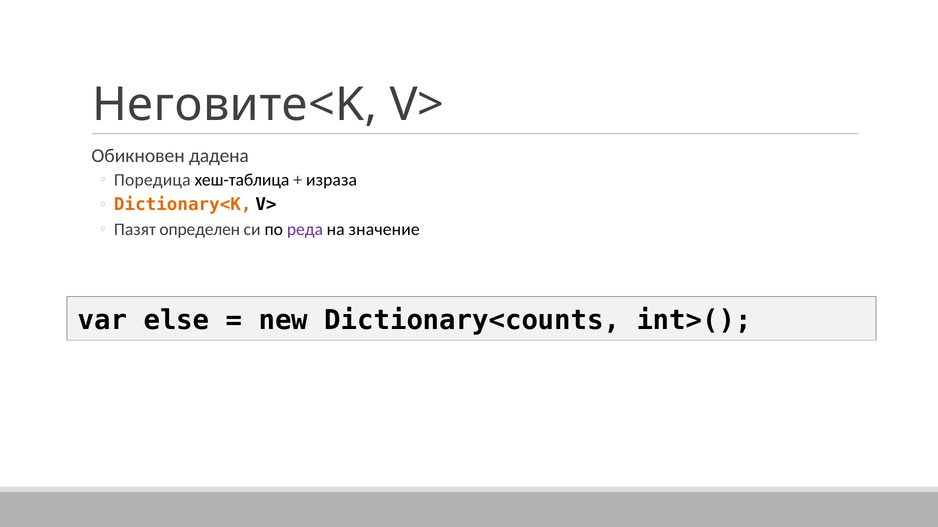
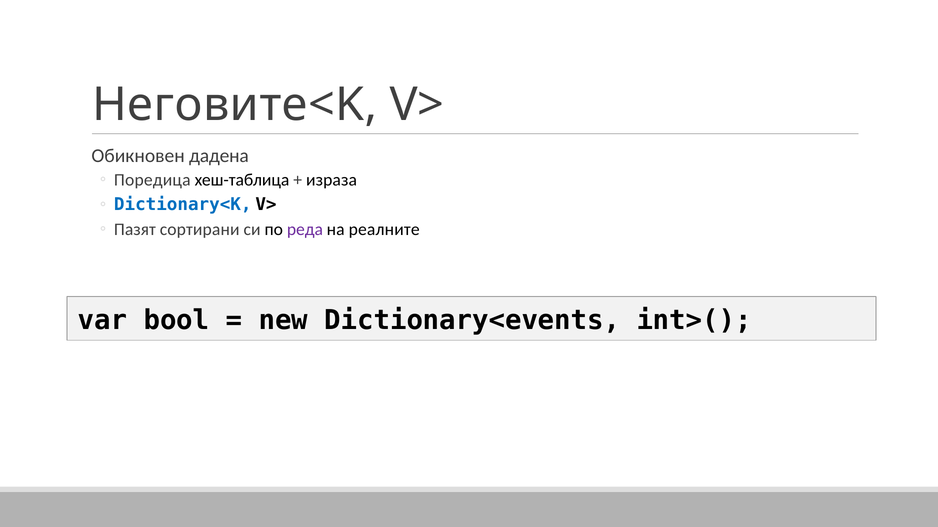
Dictionary<K colour: orange -> blue
определен: определен -> сортирани
значение: значение -> реалните
else: else -> bool
Dictionary<counts: Dictionary<counts -> Dictionary<events
